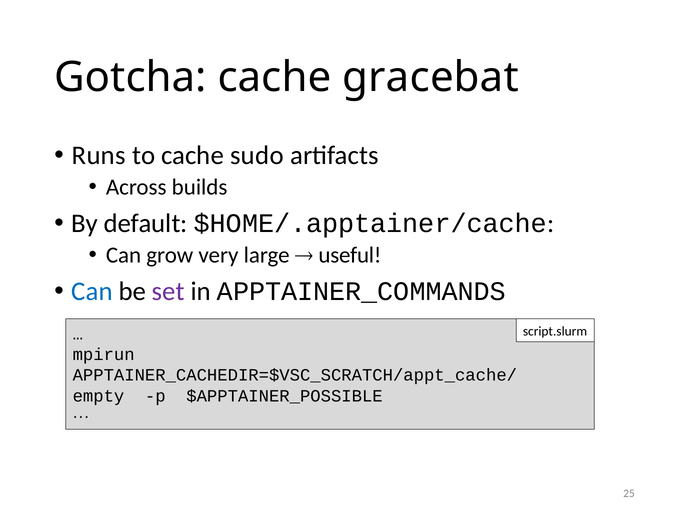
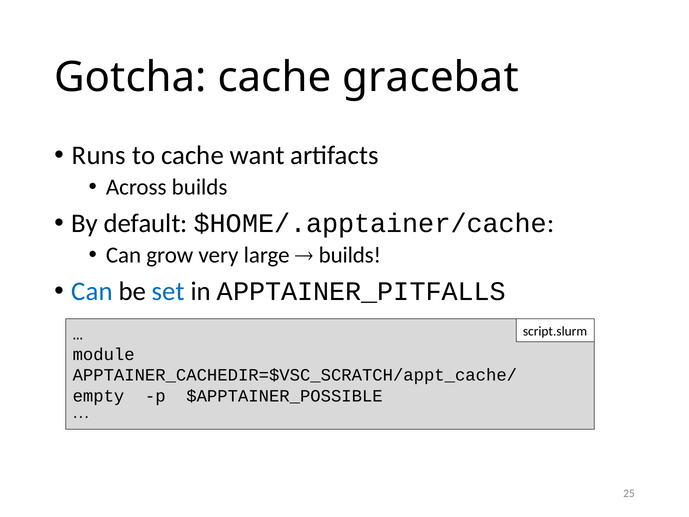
sudo: sudo -> want
useful at (350, 255): useful -> builds
set colour: purple -> blue
APPTAINER_COMMANDS: APPTAINER_COMMANDS -> APPTAINER_PITFALLS
mpirun: mpirun -> module
